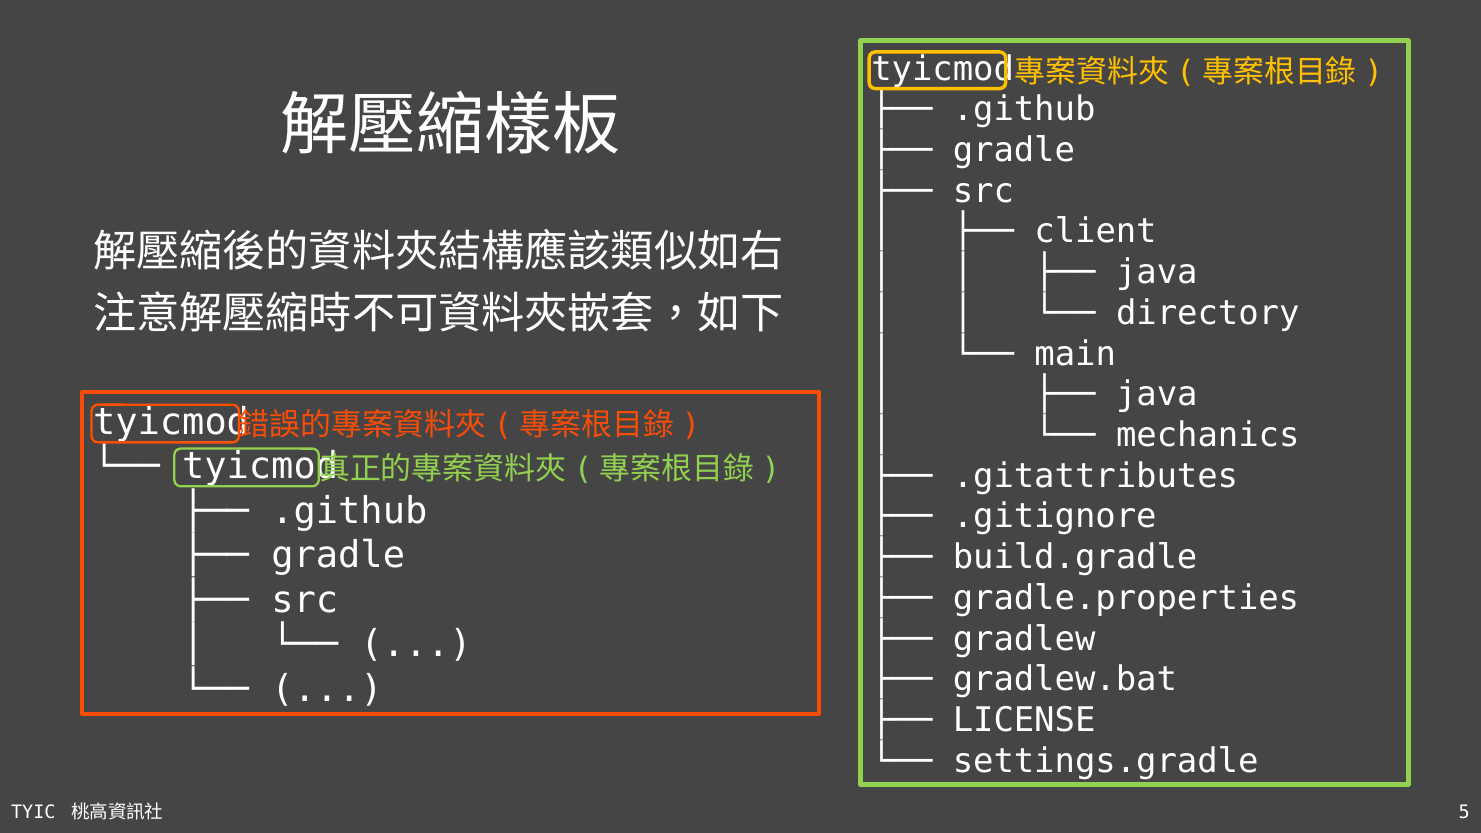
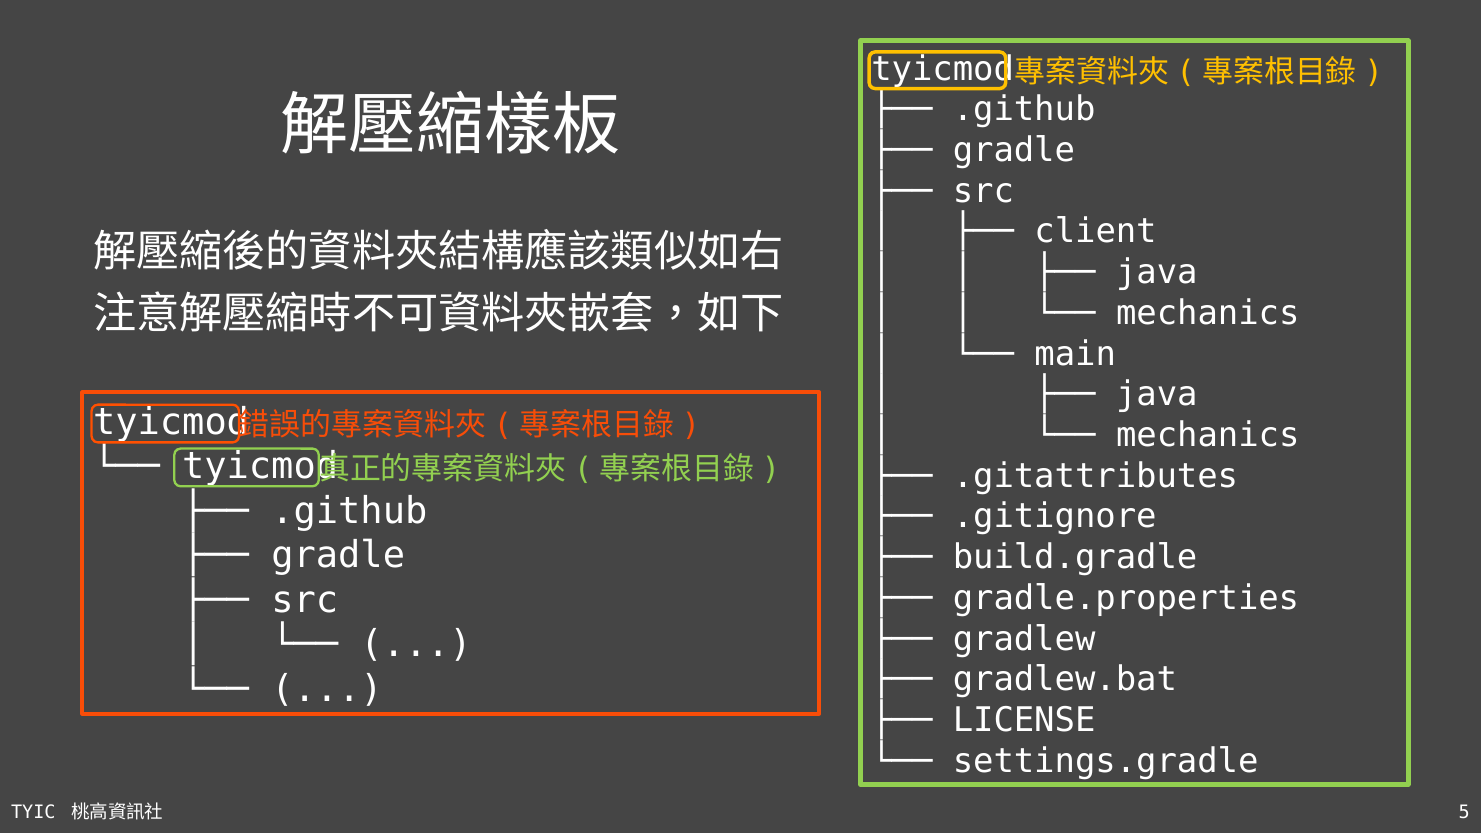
directory at (1208, 313): directory -> mechanics
